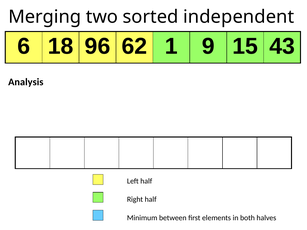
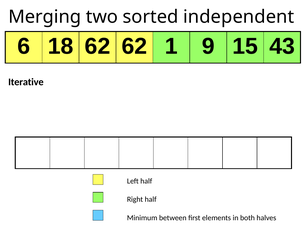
18 96: 96 -> 62
Analysis: Analysis -> Iterative
